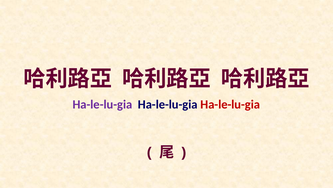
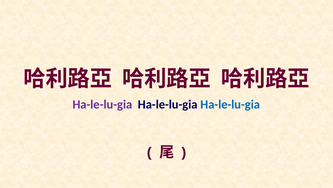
Ha-le-lu-gia at (230, 104) colour: red -> blue
